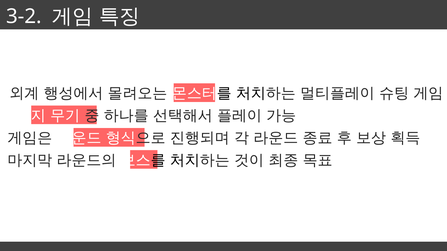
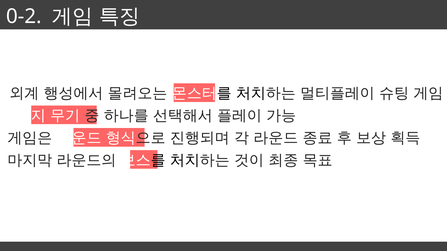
3-2: 3-2 -> 0-2
